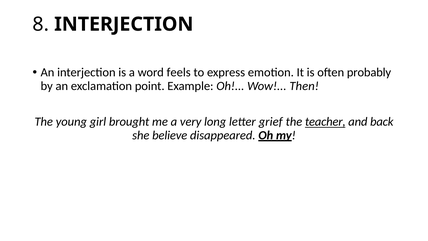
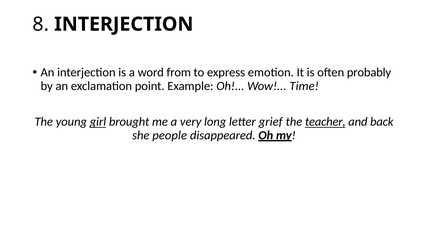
feels: feels -> from
Then: Then -> Time
girl underline: none -> present
believe: believe -> people
